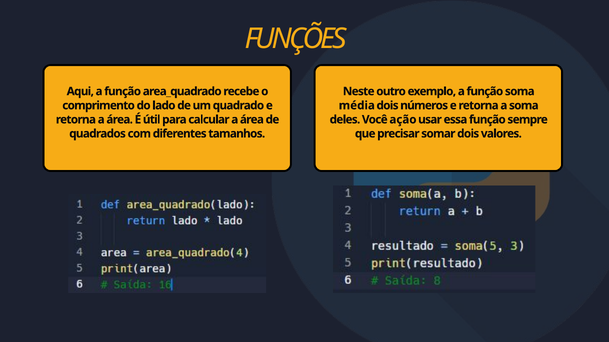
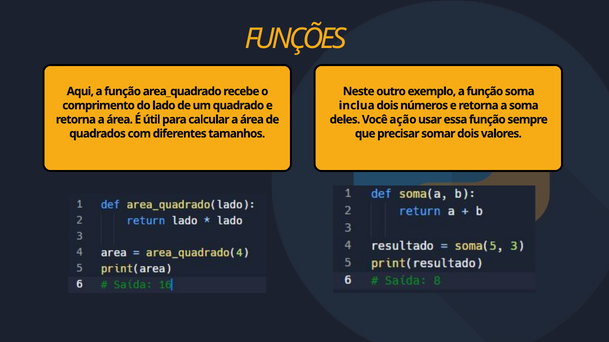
média: média -> inclua
